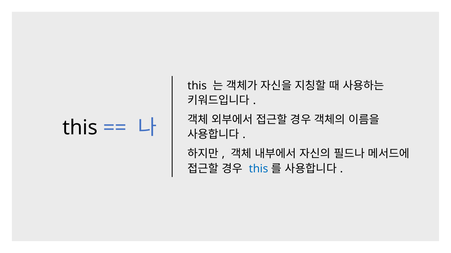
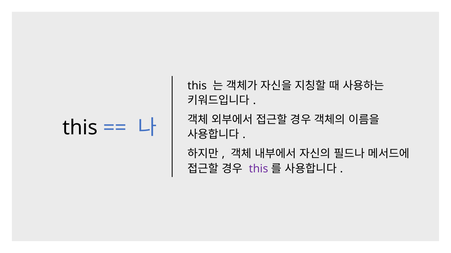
this at (259, 169) colour: blue -> purple
